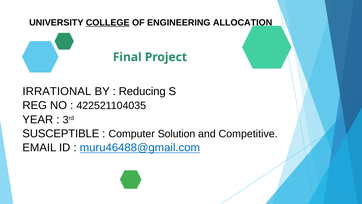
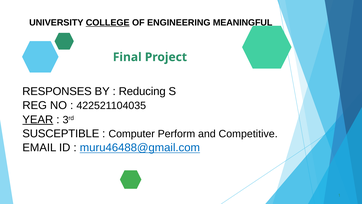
ALLOCATION: ALLOCATION -> MEANINGFUL
IRRATIONAL: IRRATIONAL -> RESPONSES
YEAR underline: none -> present
Solution: Solution -> Perform
